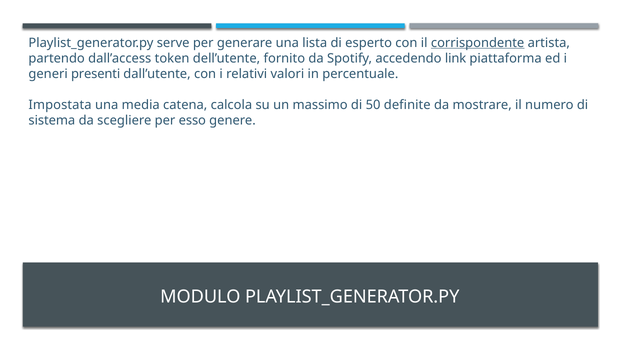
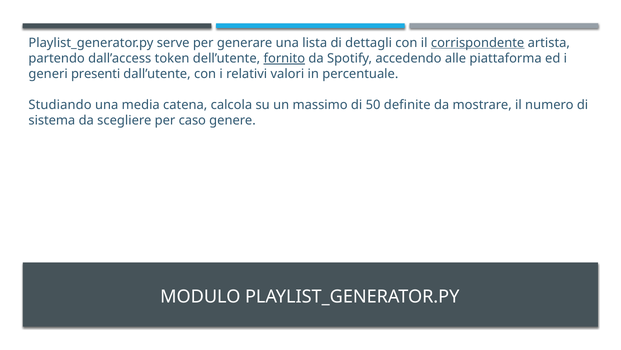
esperto: esperto -> dettagli
fornito underline: none -> present
link: link -> alle
Impostata: Impostata -> Studiando
esso: esso -> caso
